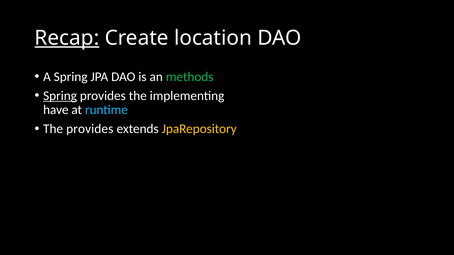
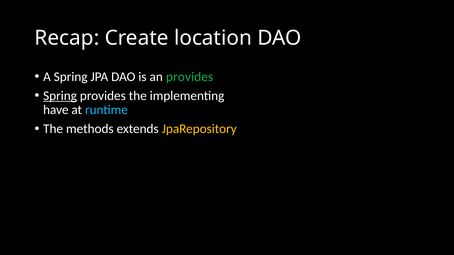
Recap underline: present -> none
an methods: methods -> provides
The provides: provides -> methods
